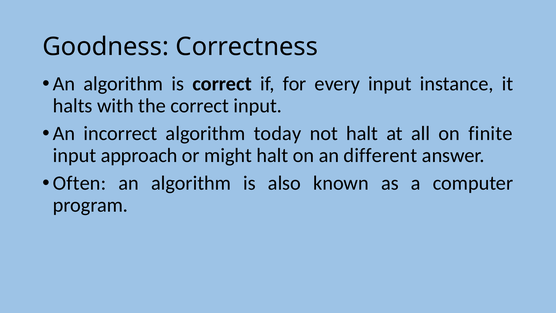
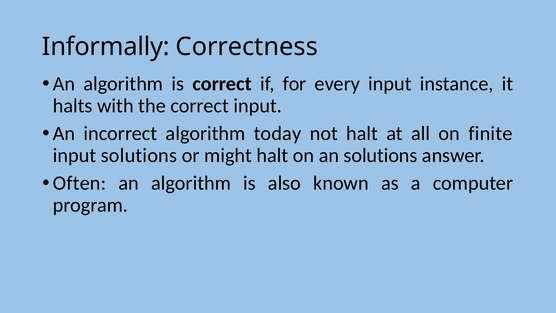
Goodness: Goodness -> Informally
input approach: approach -> solutions
an different: different -> solutions
